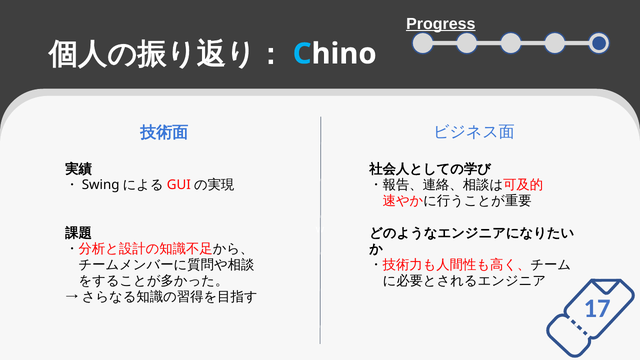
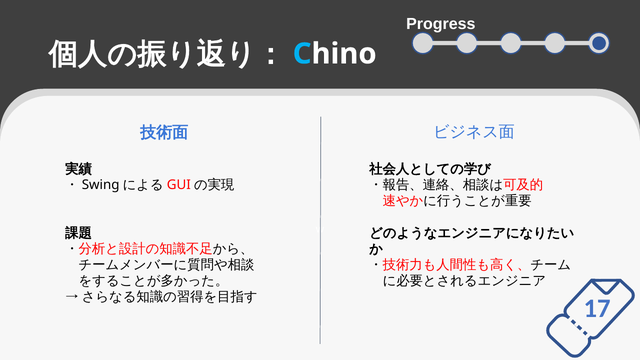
Progress underline: present -> none
